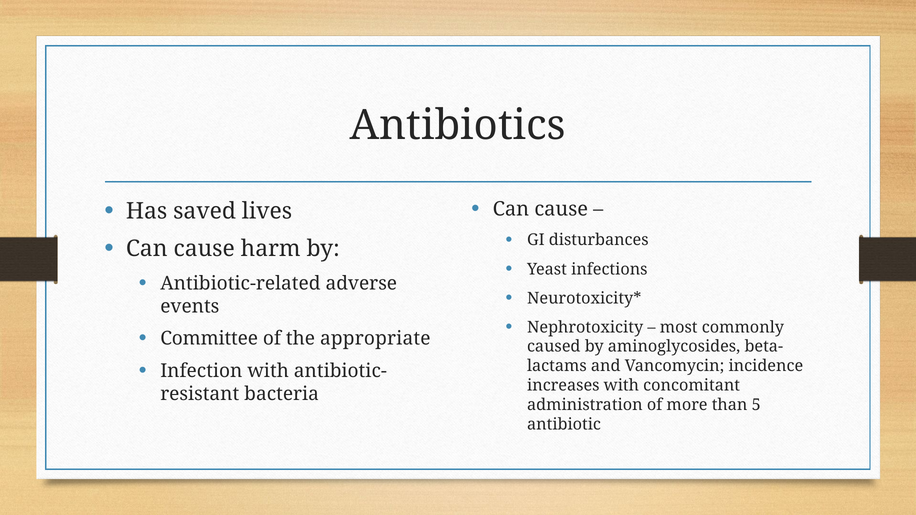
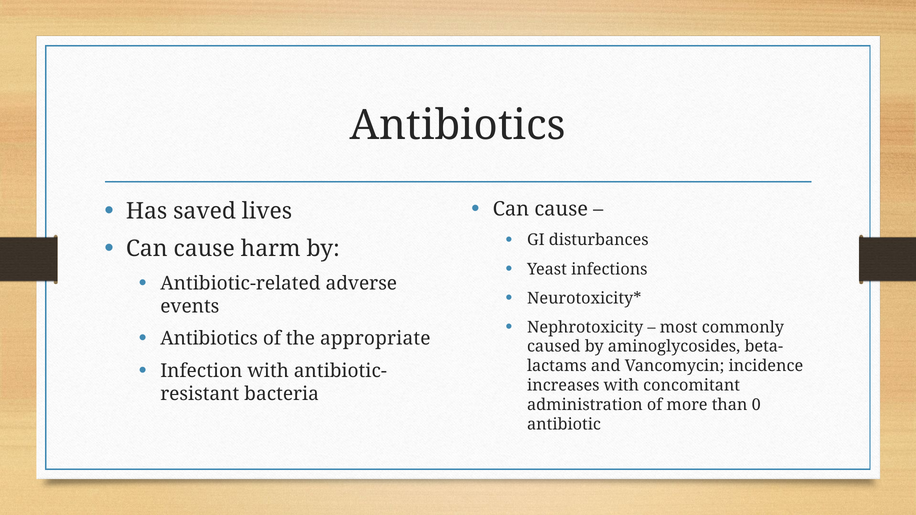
Committee at (209, 339): Committee -> Antibiotics
5: 5 -> 0
